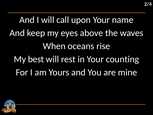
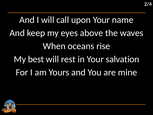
counting: counting -> salvation
